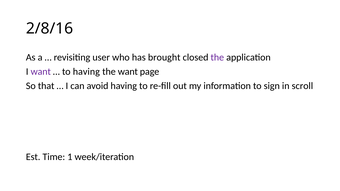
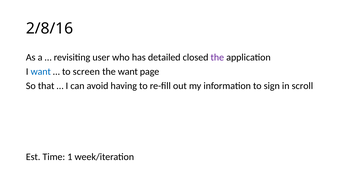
brought: brought -> detailed
want at (41, 72) colour: purple -> blue
to having: having -> screen
